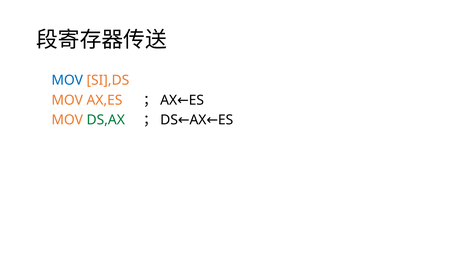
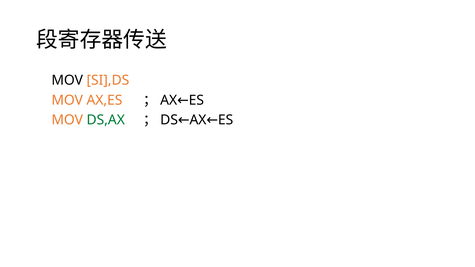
MOV at (67, 80) colour: blue -> black
